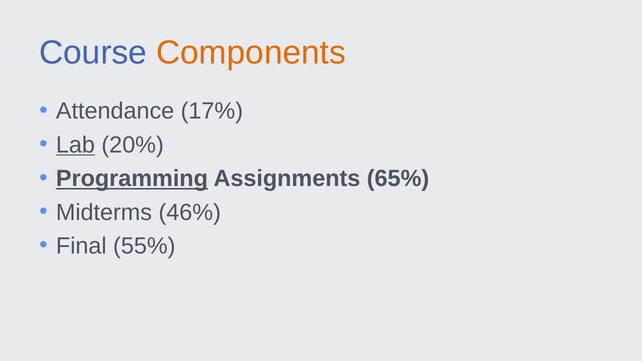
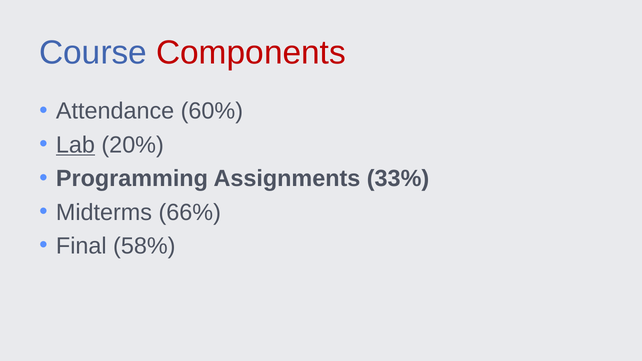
Components colour: orange -> red
17%: 17% -> 60%
Programming underline: present -> none
65%: 65% -> 33%
46%: 46% -> 66%
55%: 55% -> 58%
